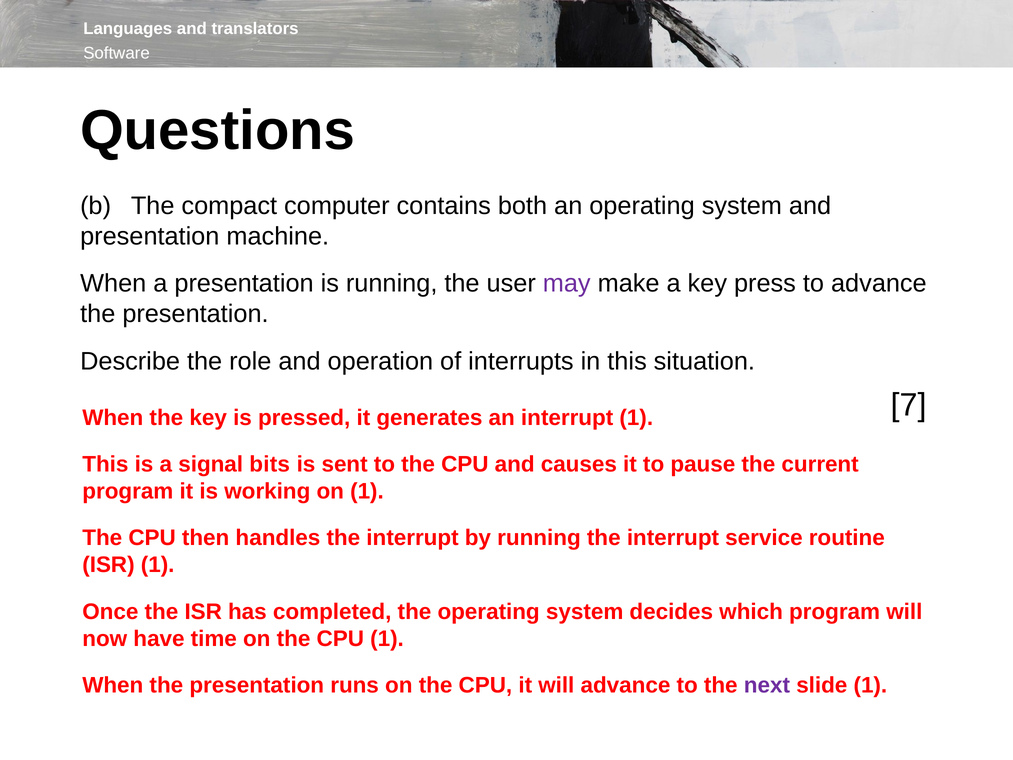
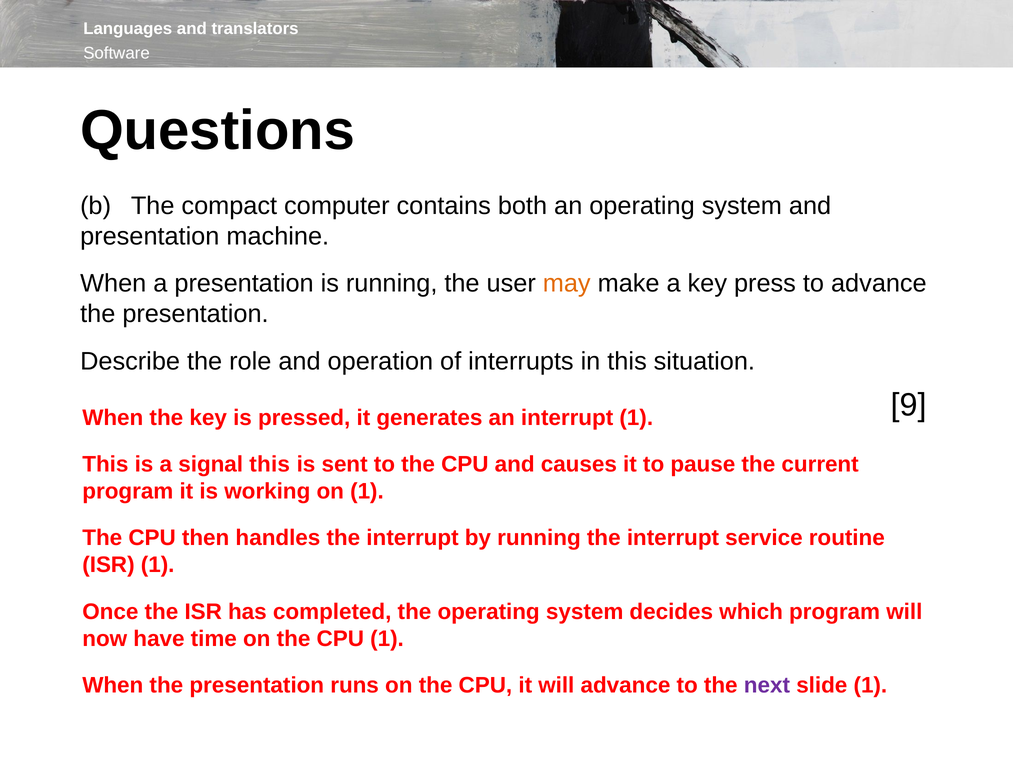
may colour: purple -> orange
7: 7 -> 9
signal bits: bits -> this
